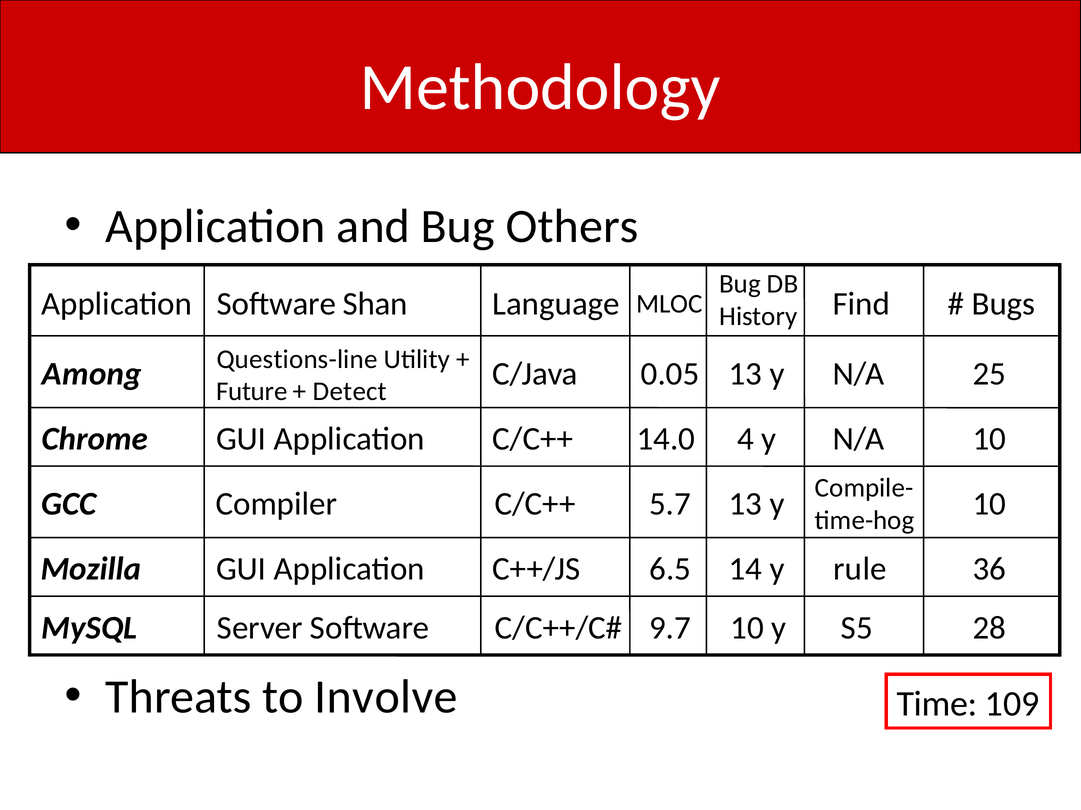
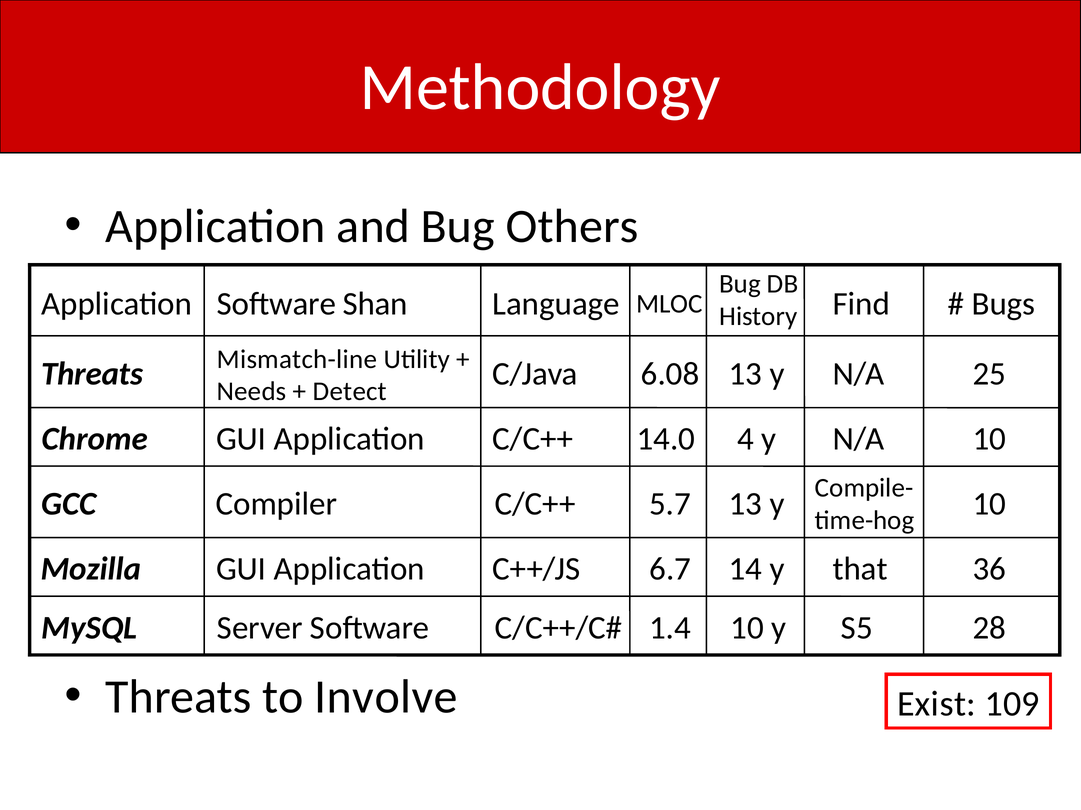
Questions-line: Questions-line -> Mismatch-line
Among at (92, 374): Among -> Threats
0.05: 0.05 -> 6.08
Future: Future -> Needs
6.5: 6.5 -> 6.7
rule: rule -> that
9.7: 9.7 -> 1.4
Time: Time -> Exist
